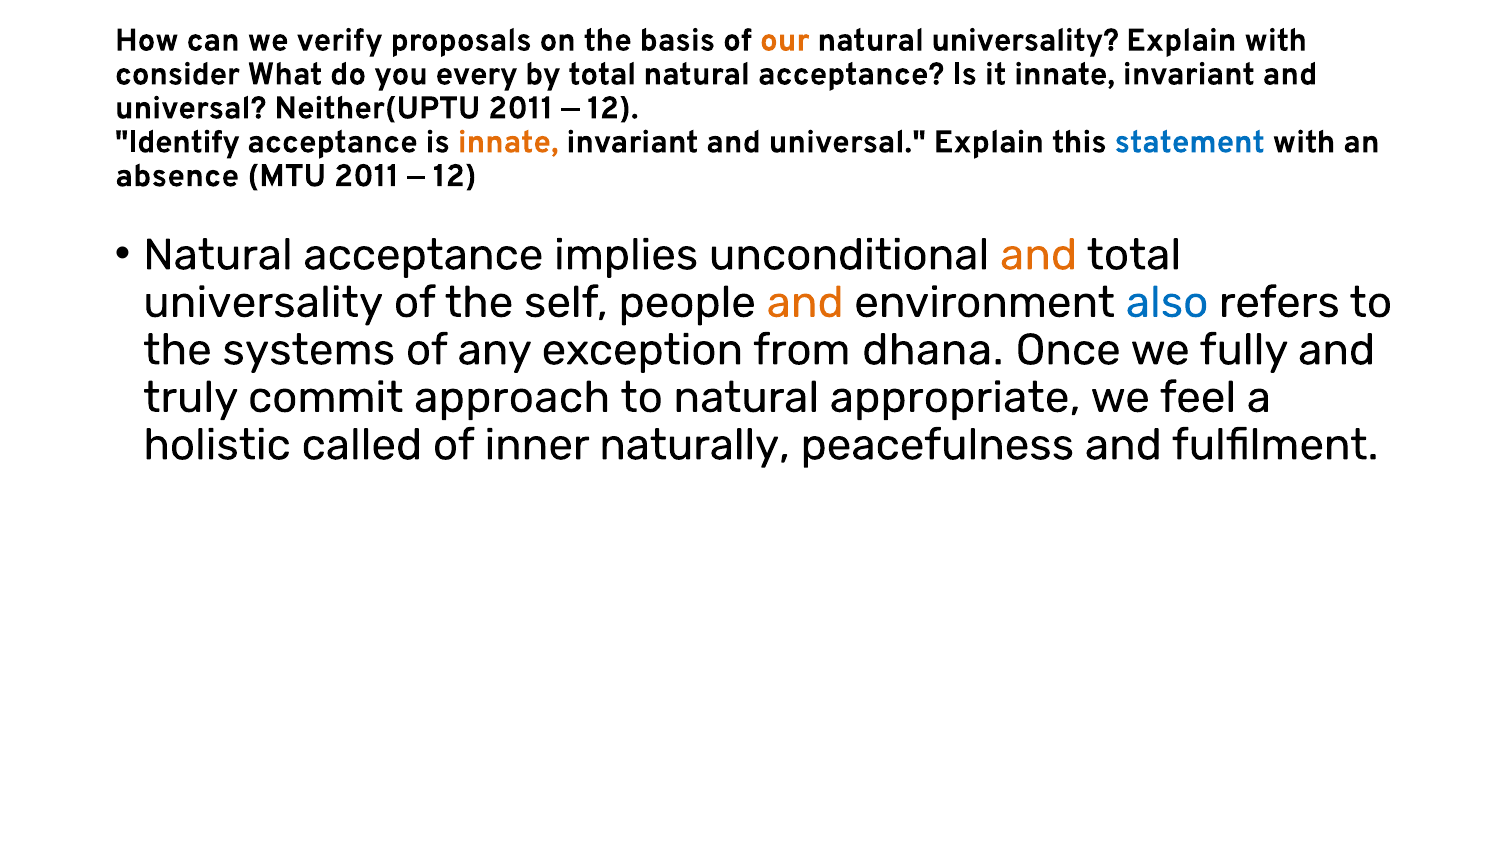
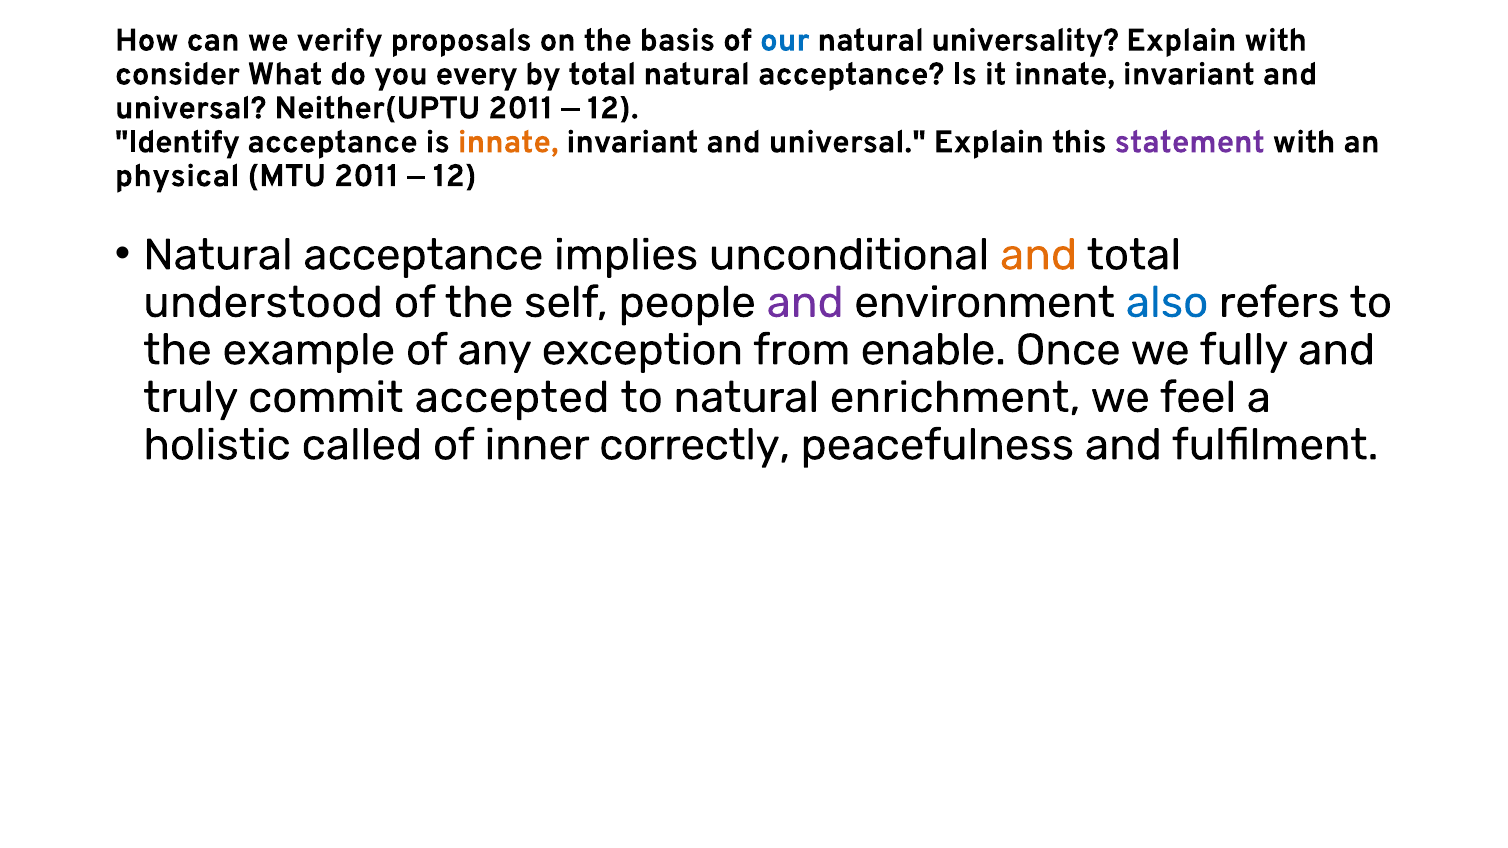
our colour: orange -> blue
statement colour: blue -> purple
absence: absence -> physical
universality at (263, 302): universality -> understood
and at (805, 302) colour: orange -> purple
systems: systems -> example
dhana: dhana -> enable
approach: approach -> accepted
appropriate: appropriate -> enrichment
naturally: naturally -> correctly
